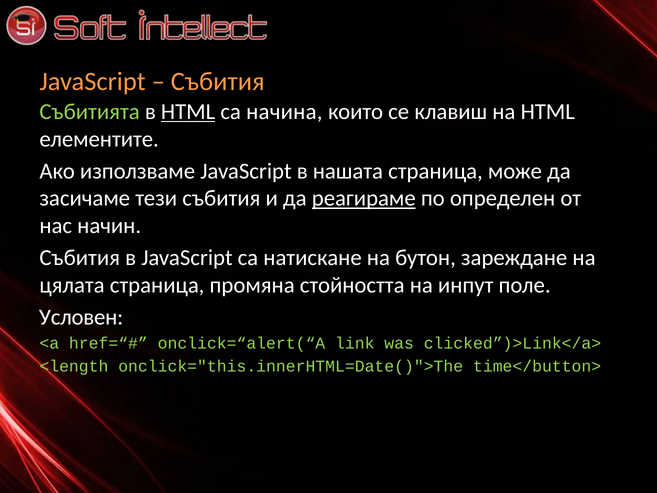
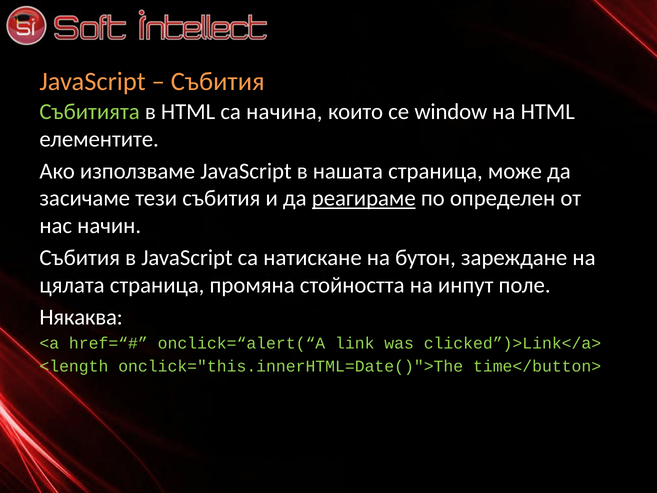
HTML at (188, 112) underline: present -> none
клавиш: клавиш -> window
Условен: Условен -> Някаква
